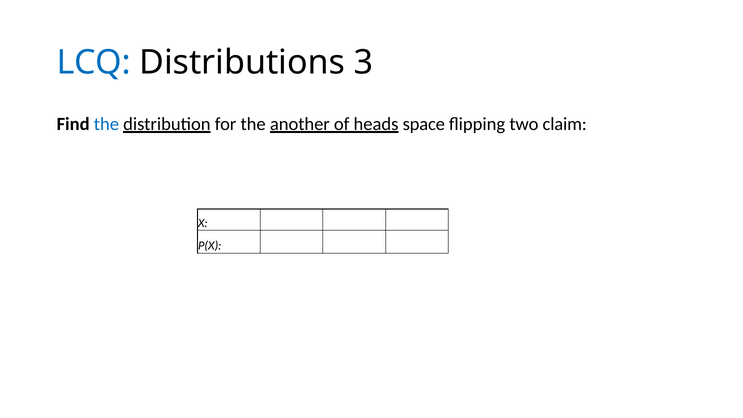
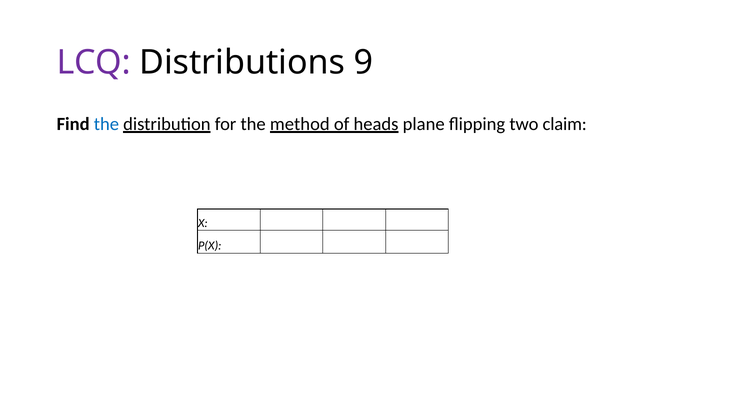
LCQ colour: blue -> purple
3: 3 -> 9
another: another -> method
space: space -> plane
